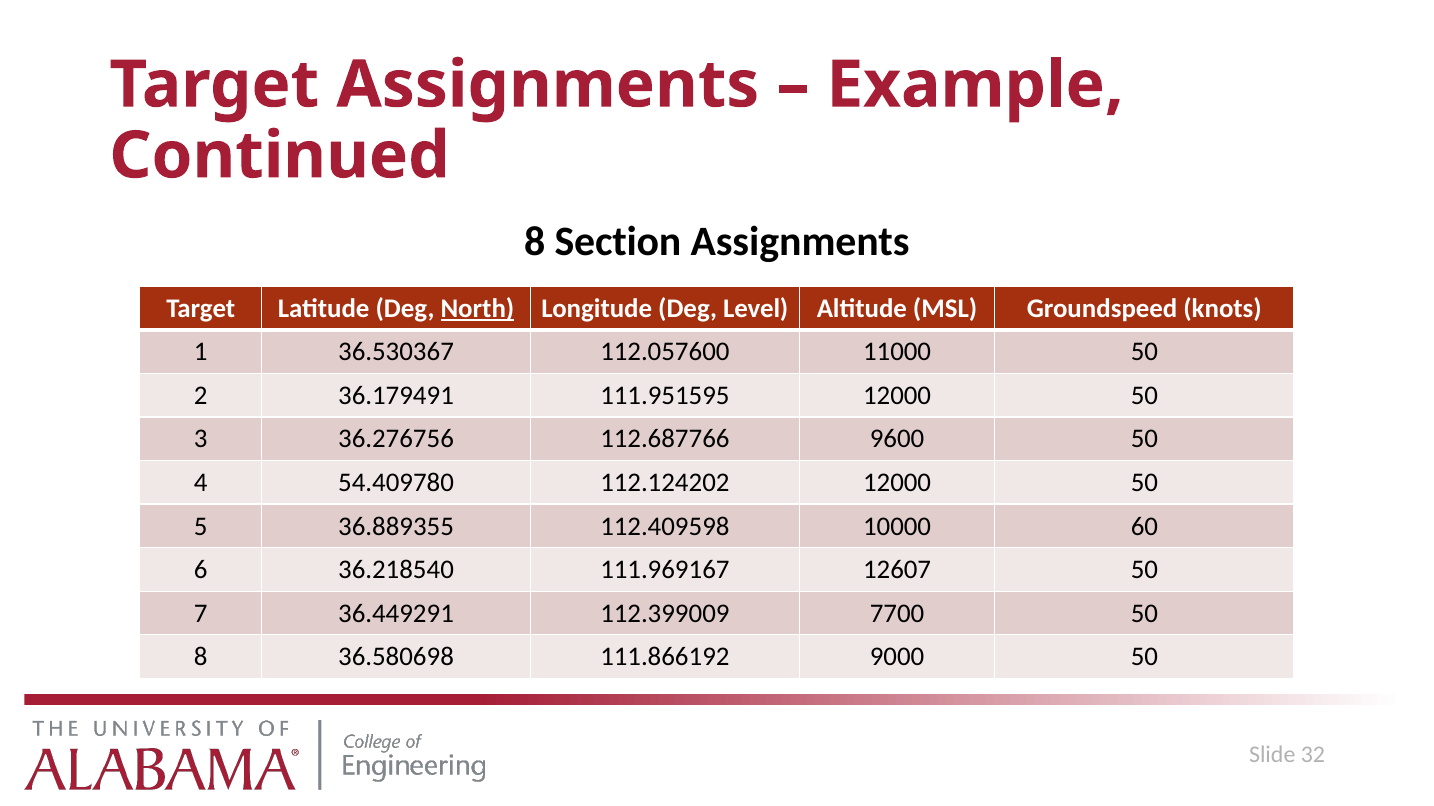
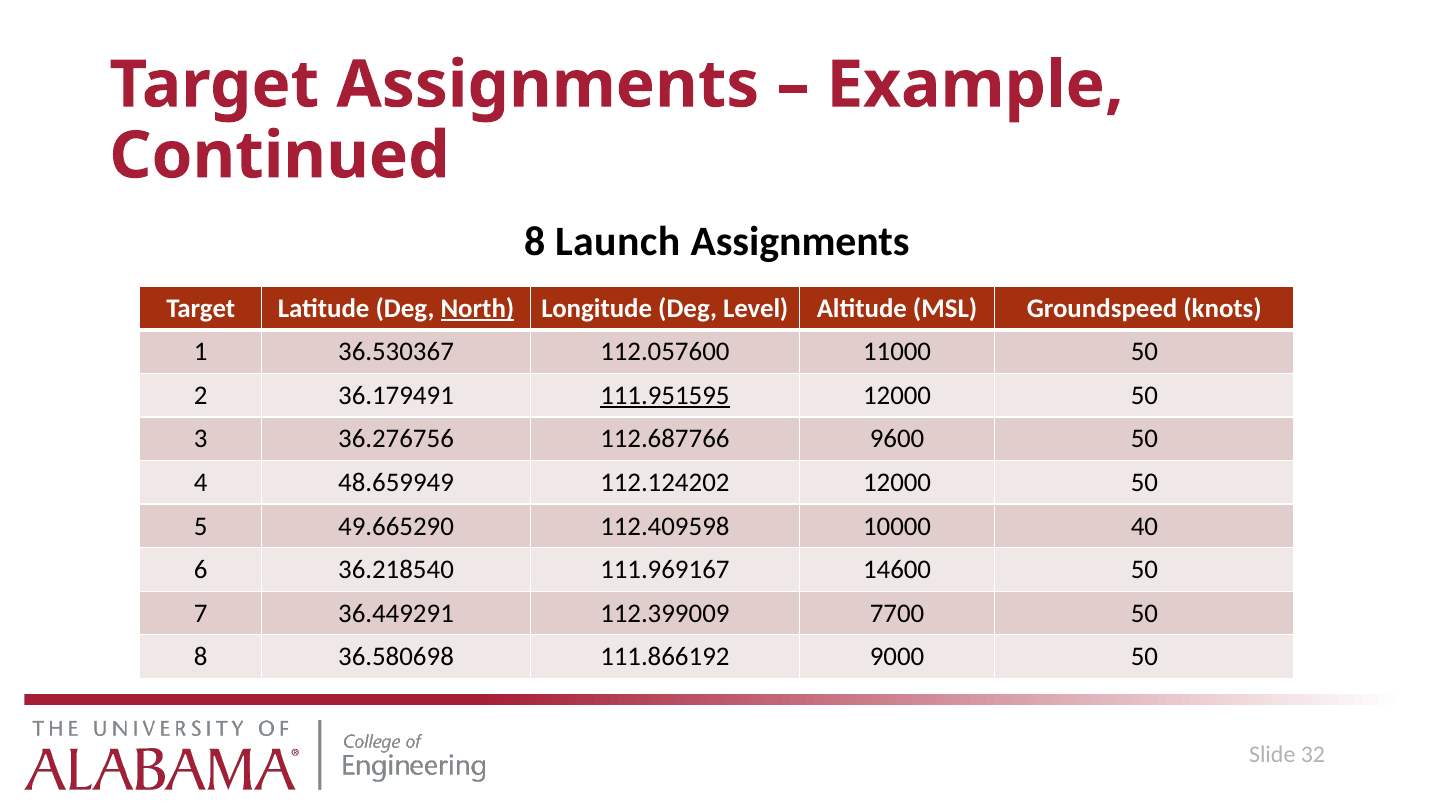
Section: Section -> Launch
111.951595 underline: none -> present
54.409780: 54.409780 -> 48.659949
36.889355: 36.889355 -> 49.665290
60: 60 -> 40
12607: 12607 -> 14600
